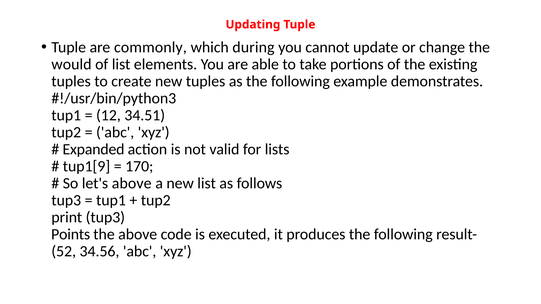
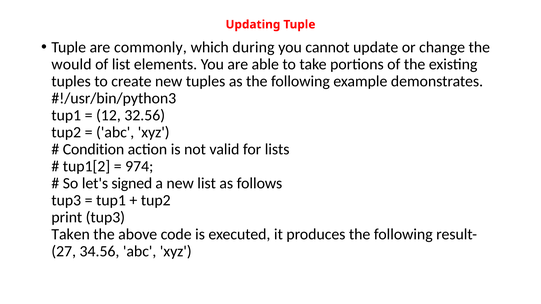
34.51: 34.51 -> 32.56
Expanded: Expanded -> Condition
tup1[9: tup1[9 -> tup1[2
170: 170 -> 974
let's above: above -> signed
Points: Points -> Taken
52: 52 -> 27
